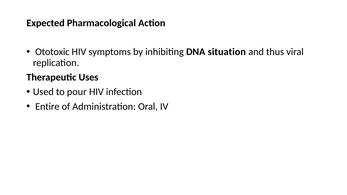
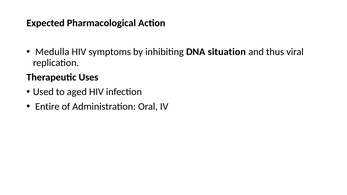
Ototoxic: Ototoxic -> Medulla
pour: pour -> aged
